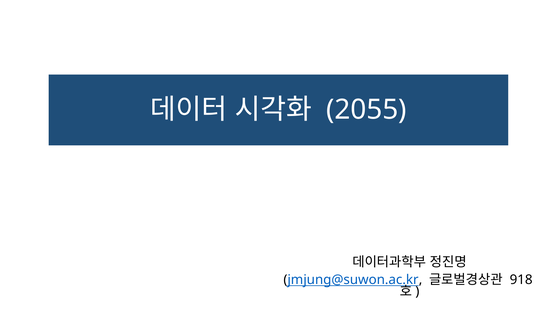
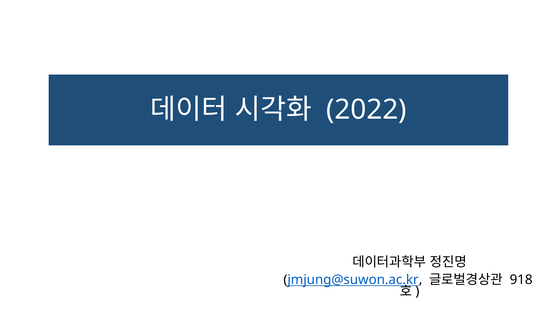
2055: 2055 -> 2022
